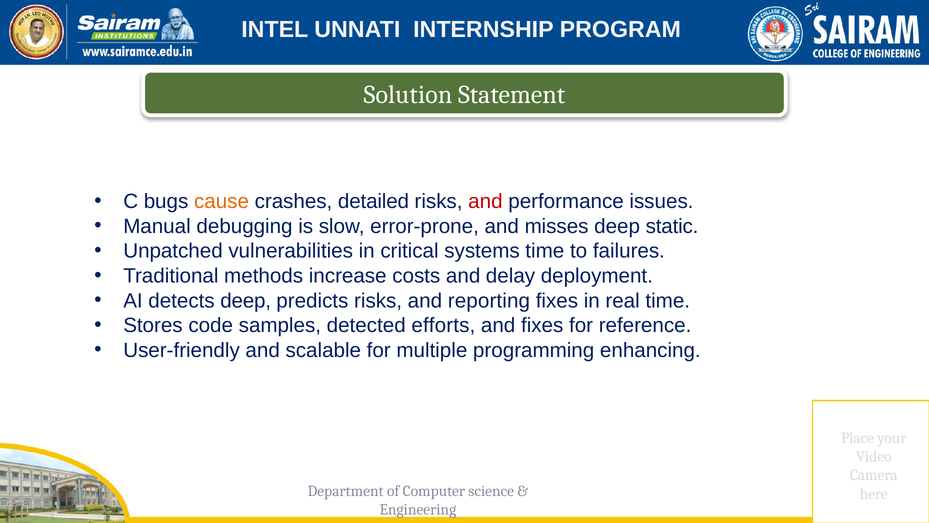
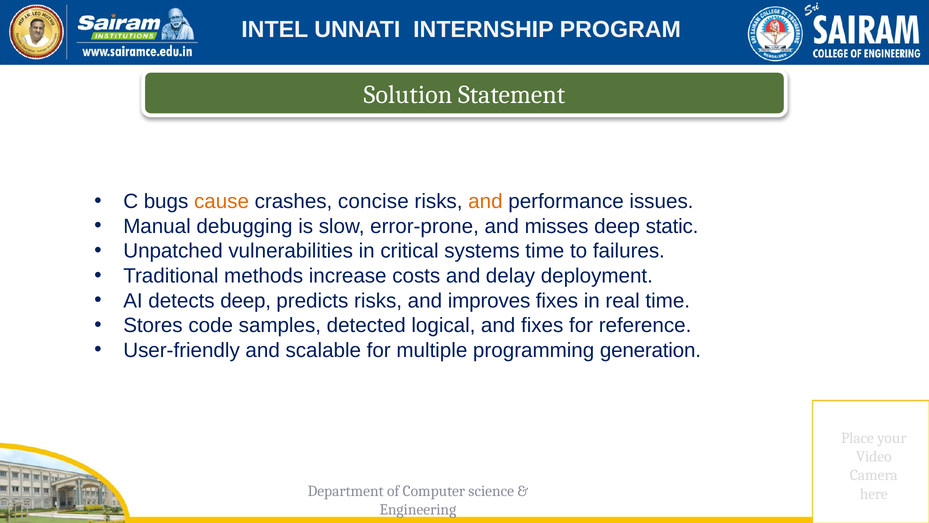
detailed: detailed -> concise
and at (485, 201) colour: red -> orange
reporting: reporting -> improves
efforts: efforts -> logical
enhancing: enhancing -> generation
